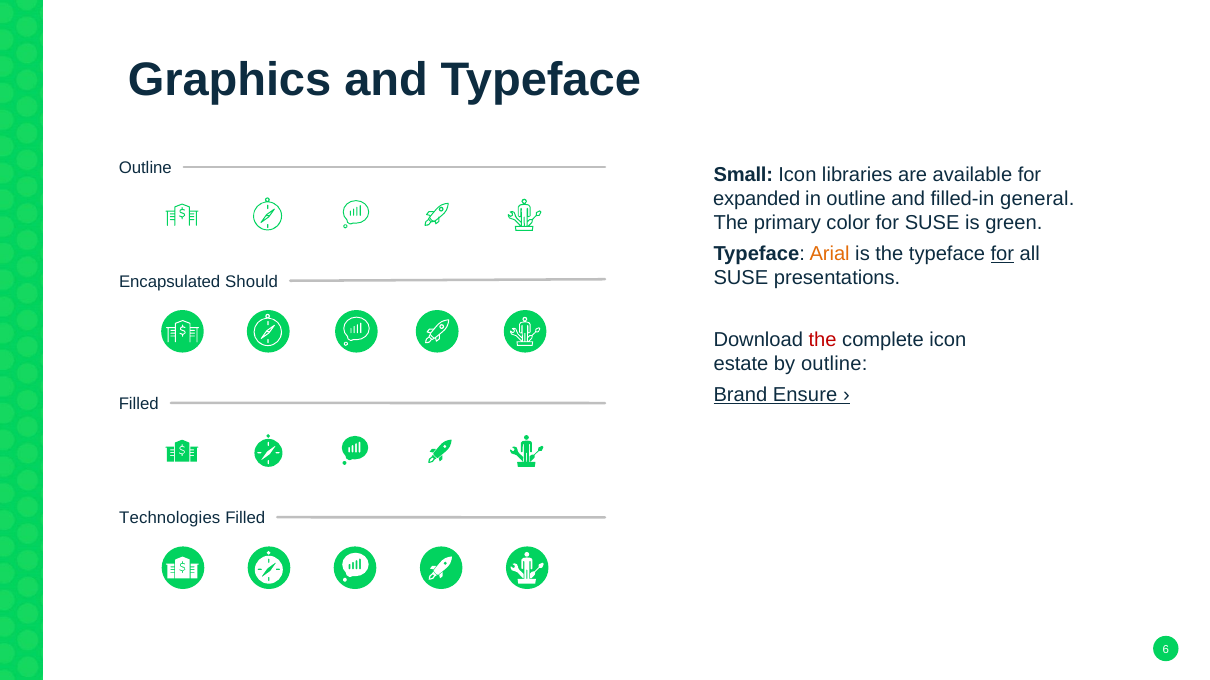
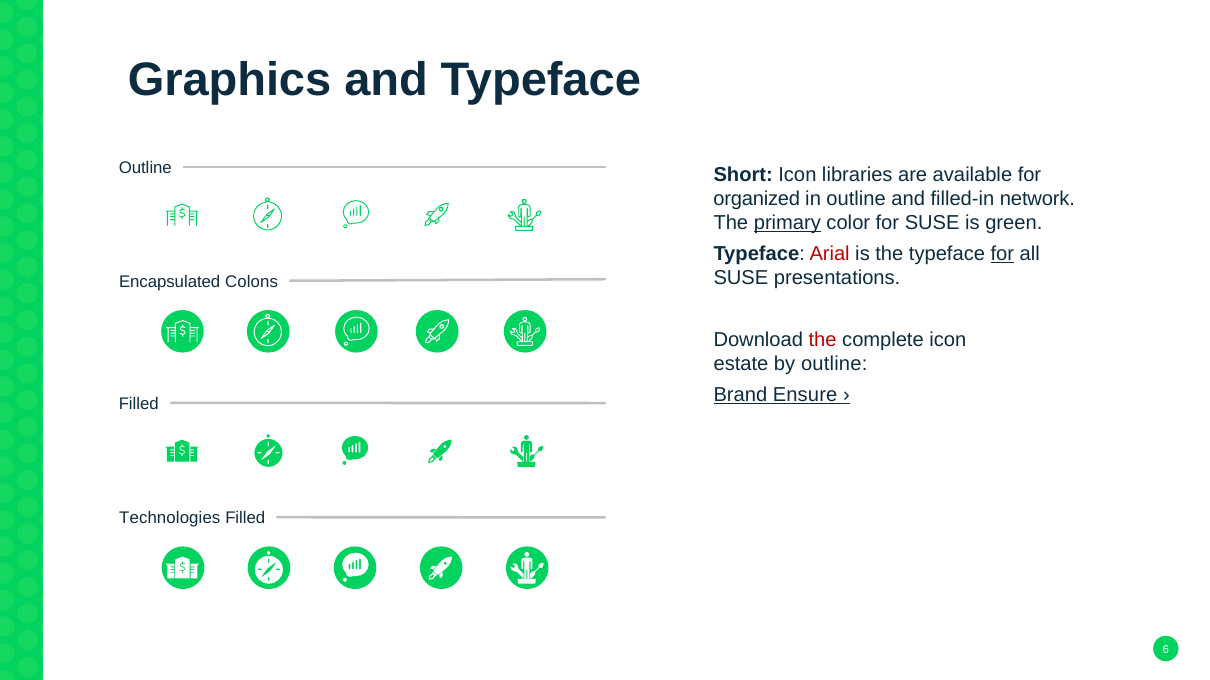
Small: Small -> Short
expanded: expanded -> organized
general: general -> network
primary underline: none -> present
Arial colour: orange -> red
Should: Should -> Colons
